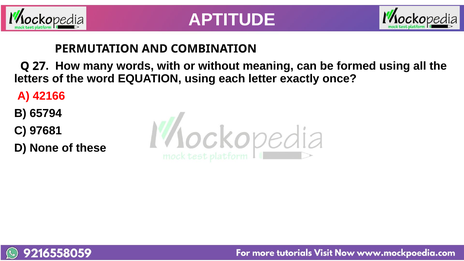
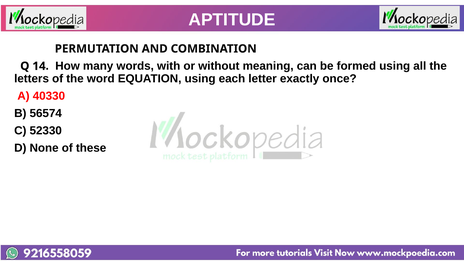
27: 27 -> 14
42166: 42166 -> 40330
65794: 65794 -> 56574
97681: 97681 -> 52330
